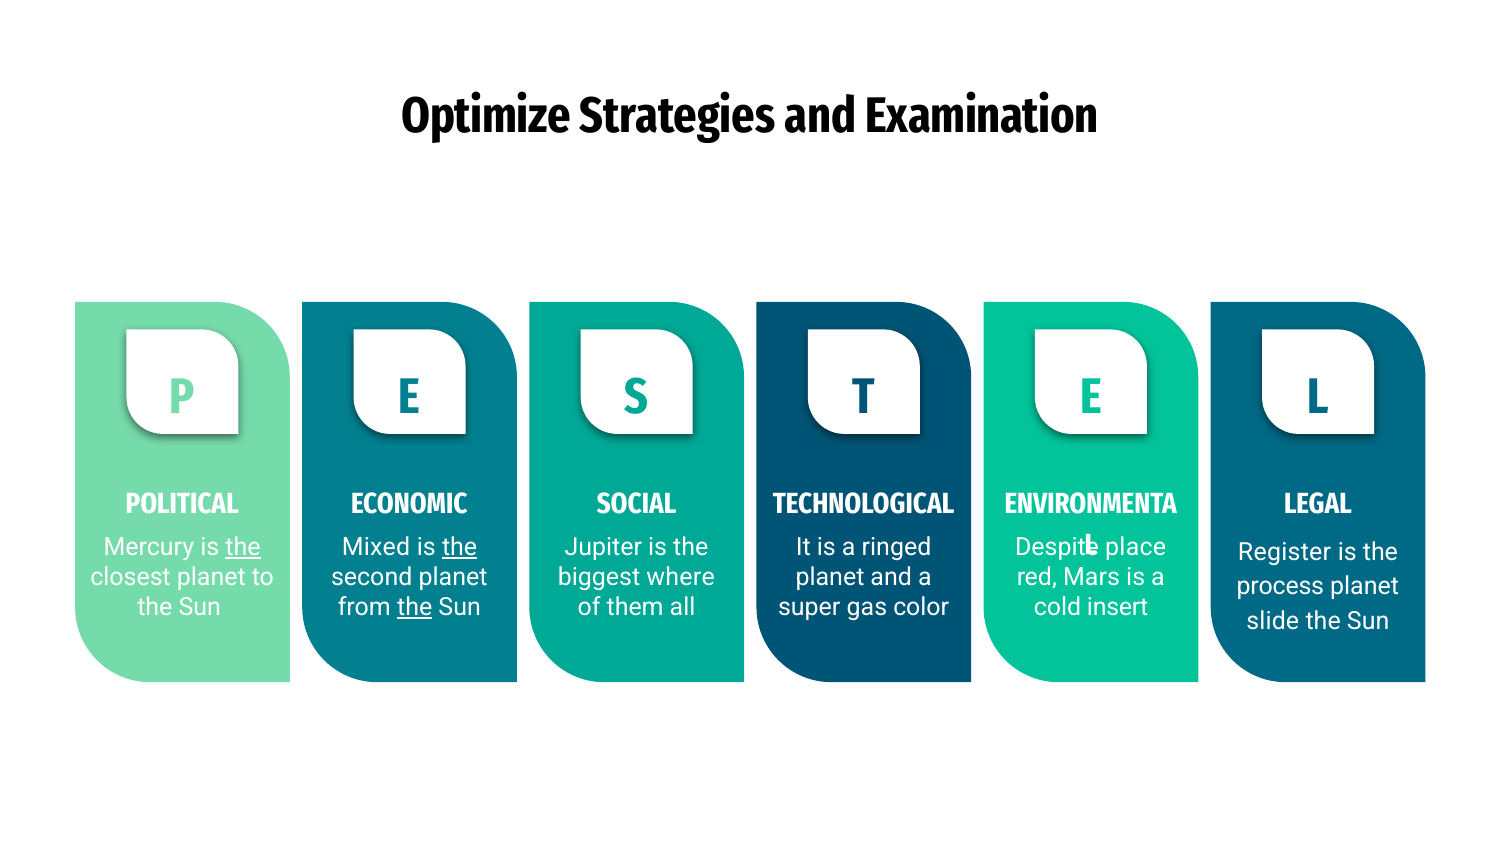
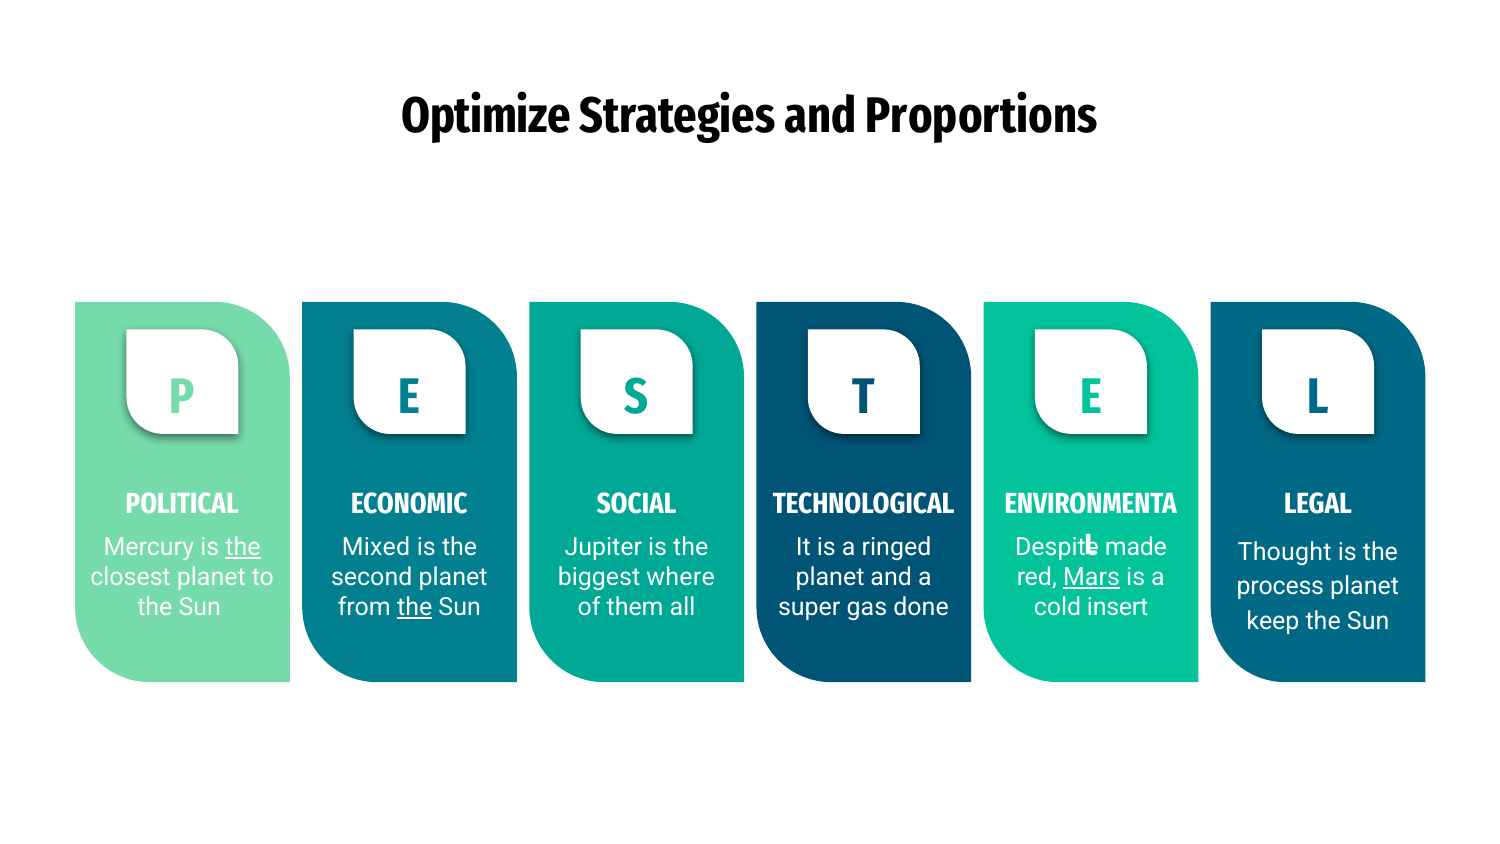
Examination: Examination -> Proportions
the at (460, 547) underline: present -> none
place: place -> made
Register: Register -> Thought
Mars underline: none -> present
color: color -> done
slide: slide -> keep
